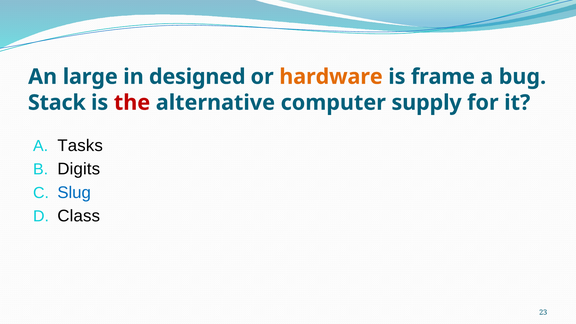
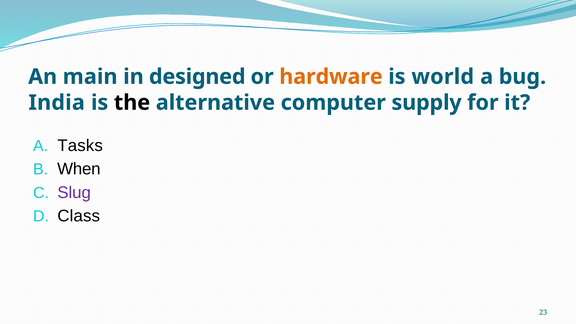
large: large -> main
frame: frame -> world
Stack: Stack -> India
the colour: red -> black
Digits: Digits -> When
Slug colour: blue -> purple
